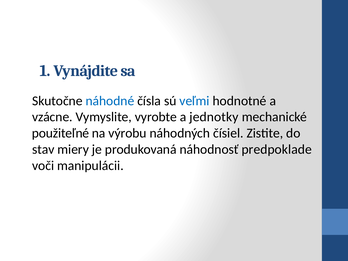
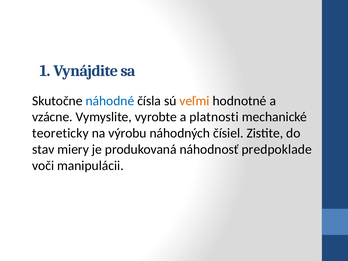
veľmi colour: blue -> orange
jednotky: jednotky -> platnosti
použiteľné: použiteľné -> teoreticky
